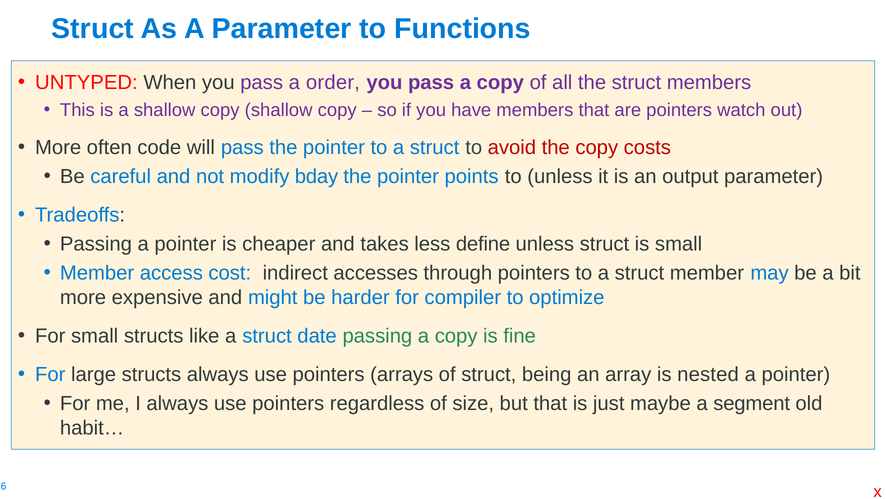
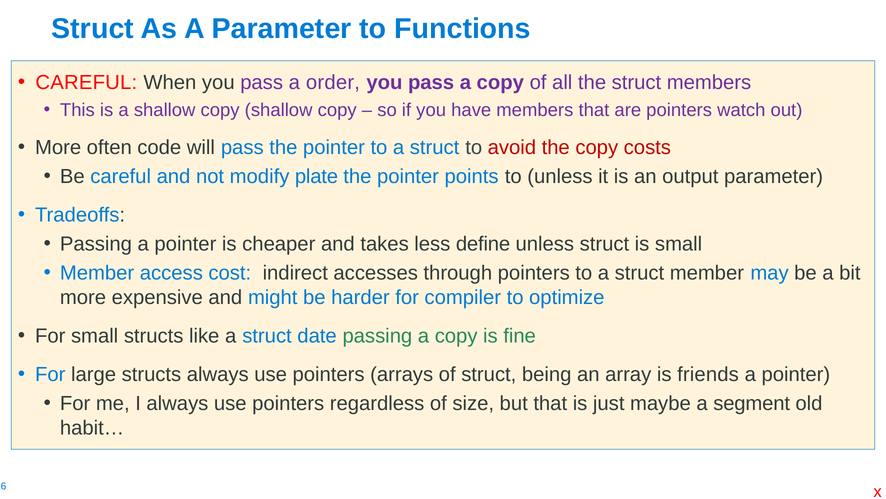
UNTYPED at (86, 82): UNTYPED -> CAREFUL
bday: bday -> plate
nested: nested -> friends
